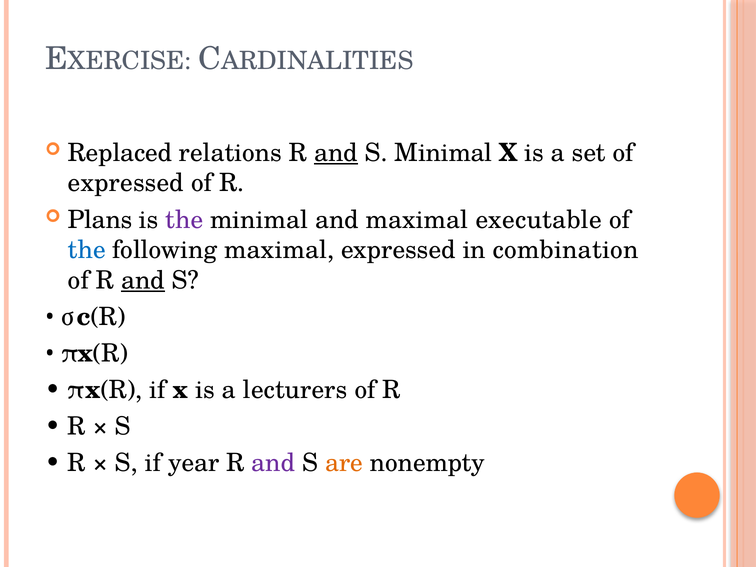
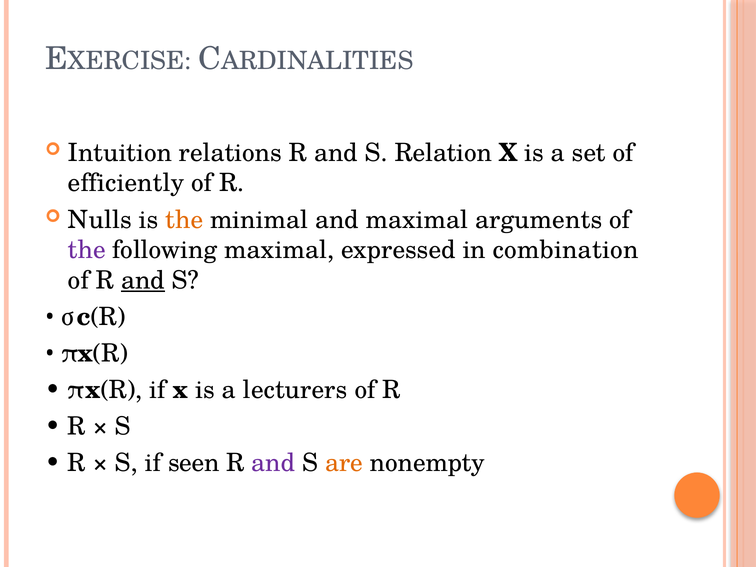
Replaced: Replaced -> Intuition
and at (336, 153) underline: present -> none
S Minimal: Minimal -> Relation
expressed at (126, 183): expressed -> efficiently
Plans: Plans -> Nulls
the at (184, 220) colour: purple -> orange
executable: executable -> arguments
the at (87, 250) colour: blue -> purple
year: year -> seen
